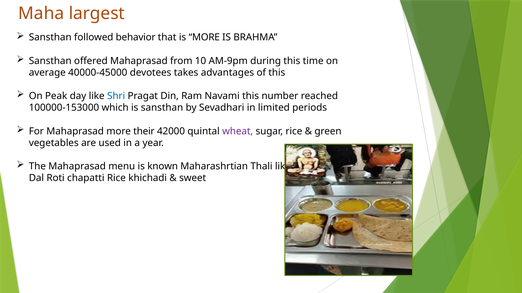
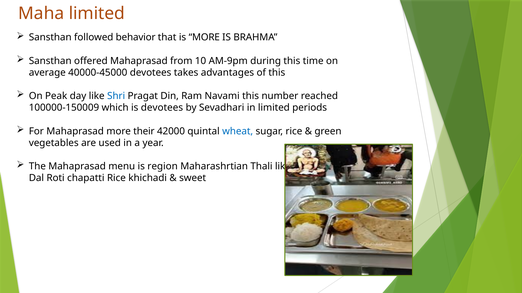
Maha largest: largest -> limited
100000-153000: 100000-153000 -> 100000-150009
is sansthan: sansthan -> devotees
wheat colour: purple -> blue
known: known -> region
